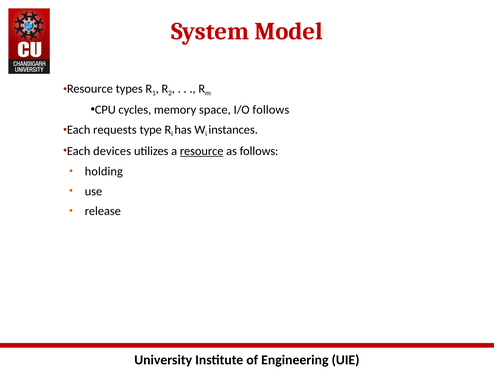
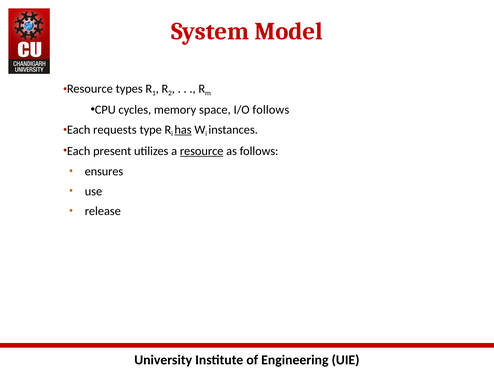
has underline: none -> present
devices: devices -> present
holding: holding -> ensures
